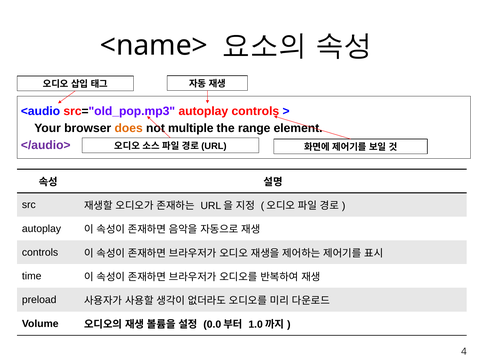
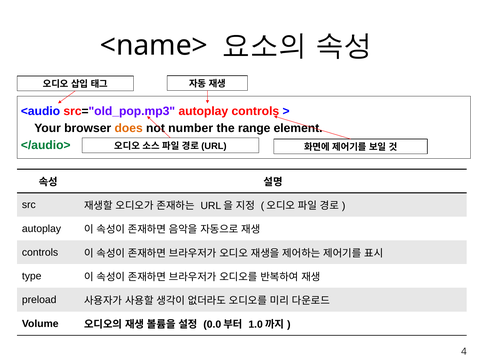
multiple: multiple -> number
</audio> colour: purple -> green
time: time -> type
